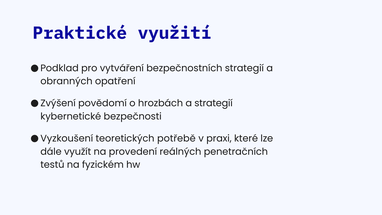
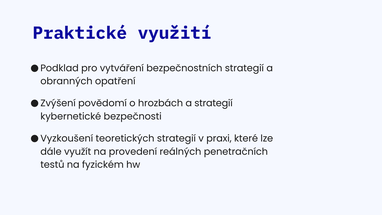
teoretických potřebě: potřebě -> strategií
